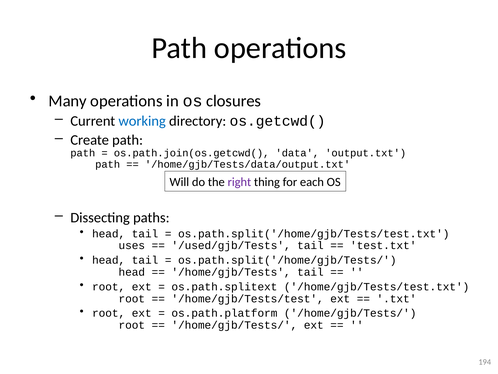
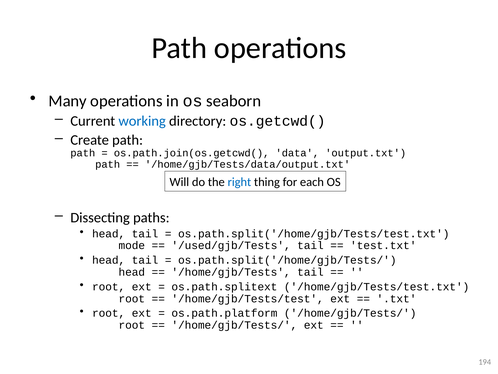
closures: closures -> seaborn
right colour: purple -> blue
uses: uses -> mode
